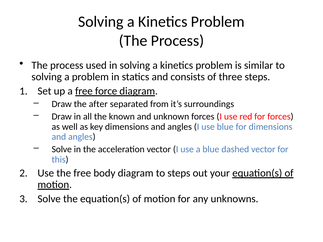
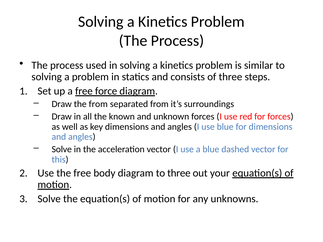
the after: after -> from
to steps: steps -> three
